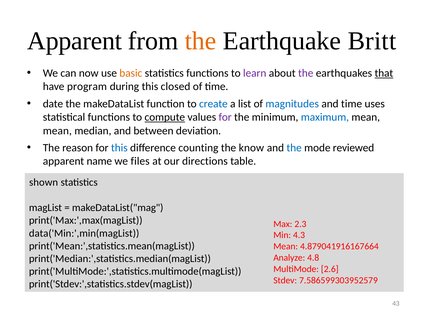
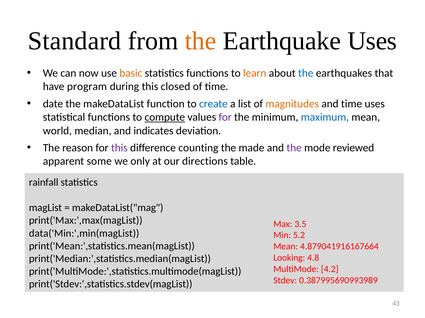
Apparent at (75, 41): Apparent -> Standard
Earthquake Britt: Britt -> Uses
learn colour: purple -> orange
the at (306, 73) colour: purple -> blue
that underline: present -> none
magnitudes colour: blue -> orange
mean at (57, 131): mean -> world
between: between -> indicates
this at (119, 148) colour: blue -> purple
know: know -> made
the at (294, 148) colour: blue -> purple
name: name -> some
files: files -> only
shown: shown -> rainfall
2.3: 2.3 -> 3.5
4.3: 4.3 -> 5.2
Analyze: Analyze -> Looking
2.6: 2.6 -> 4.2
7.586599303952579: 7.586599303952579 -> 0.387995690993989
